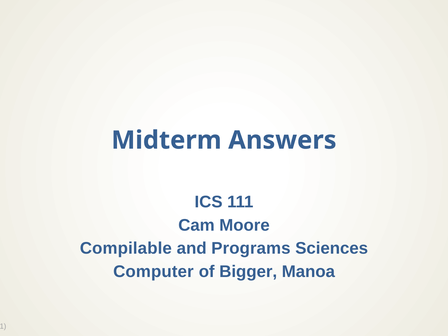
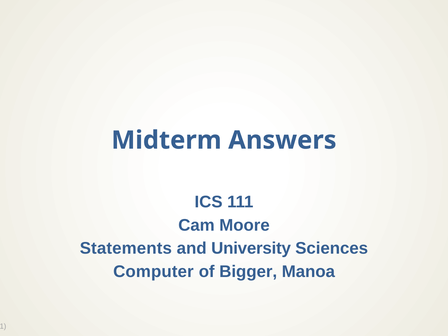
Compilable: Compilable -> Statements
Programs: Programs -> University
